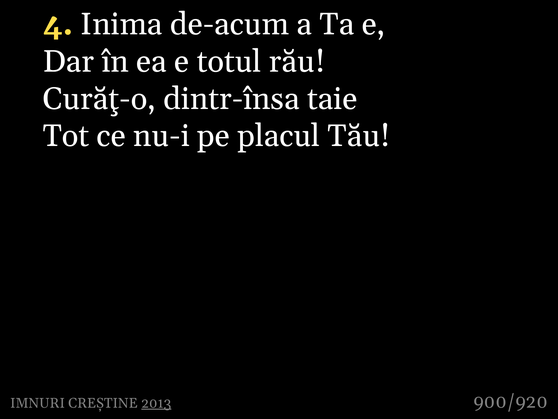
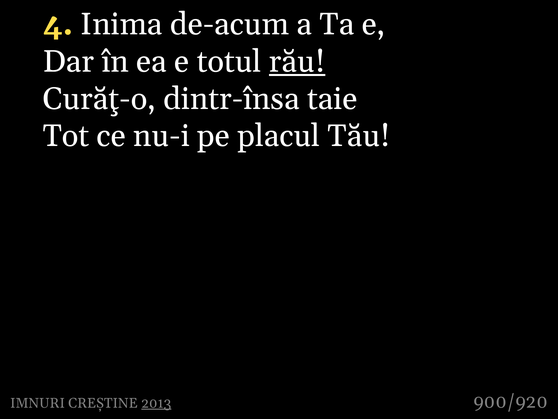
rău underline: none -> present
